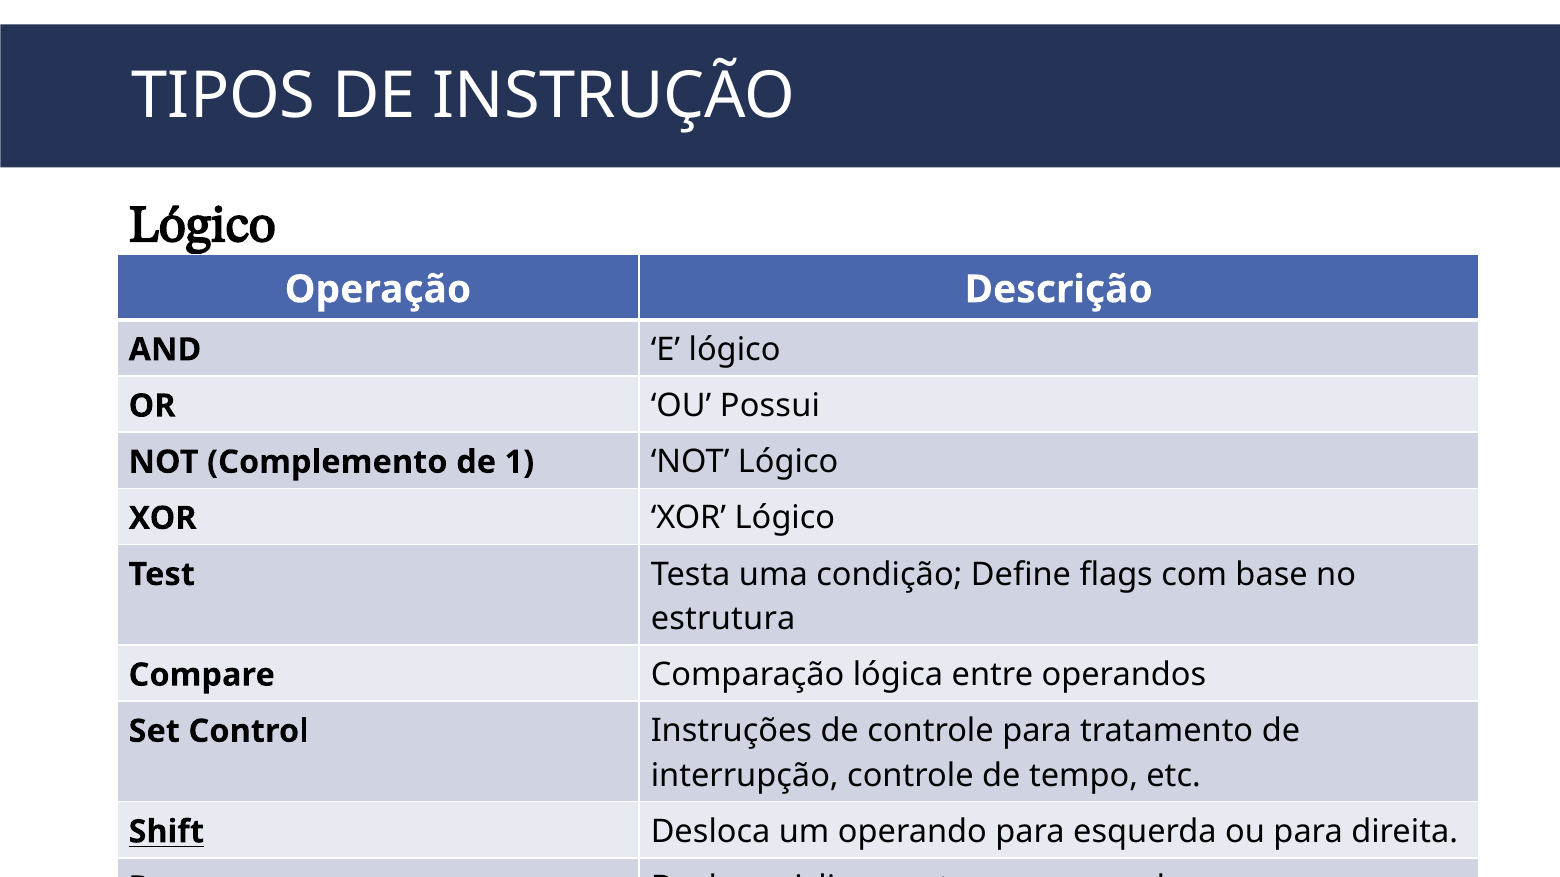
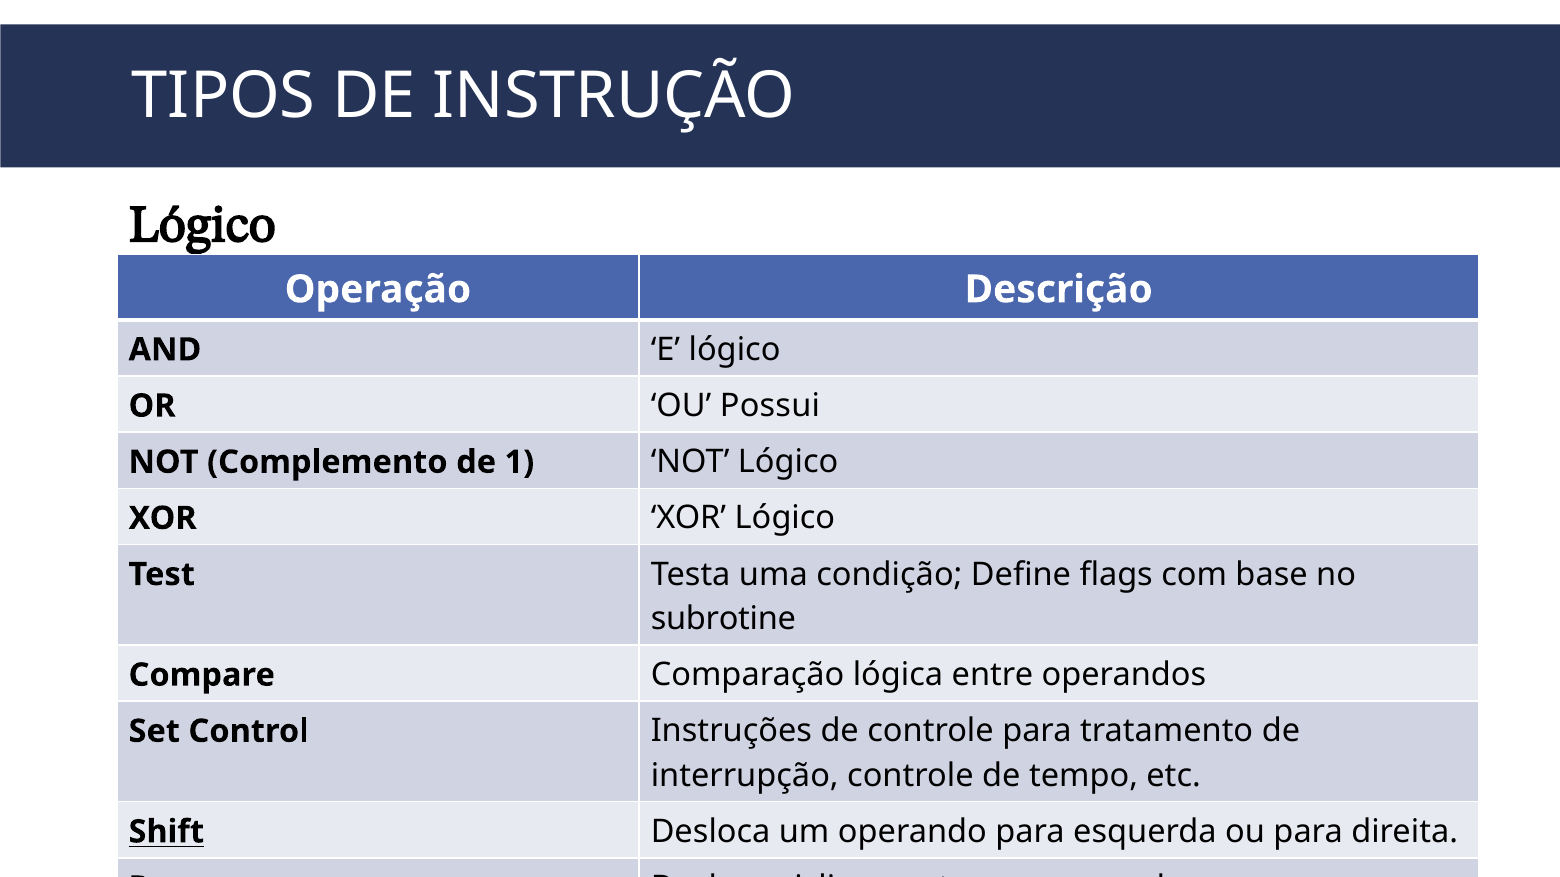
estrutura: estrutura -> subrotine
